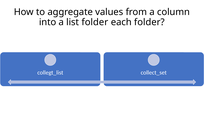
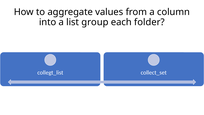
list folder: folder -> group
